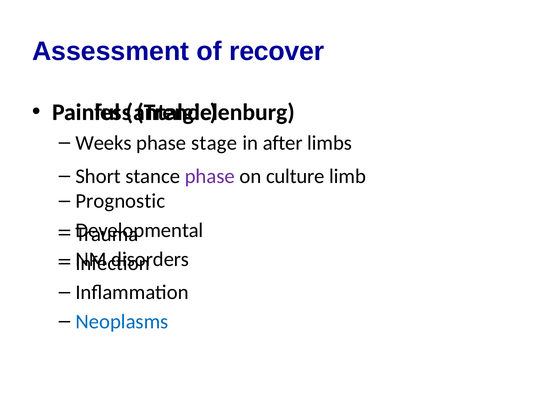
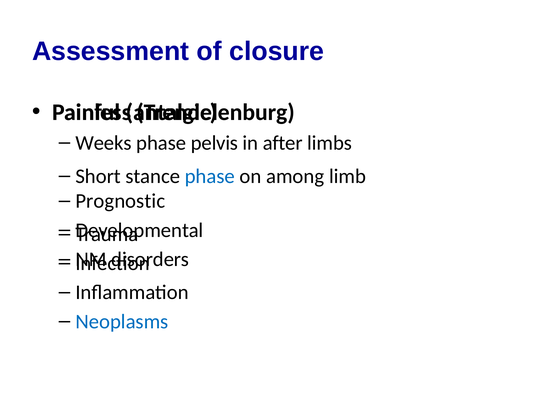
recover: recover -> closure
stage: stage -> pelvis
phase at (210, 176) colour: purple -> blue
culture: culture -> among
